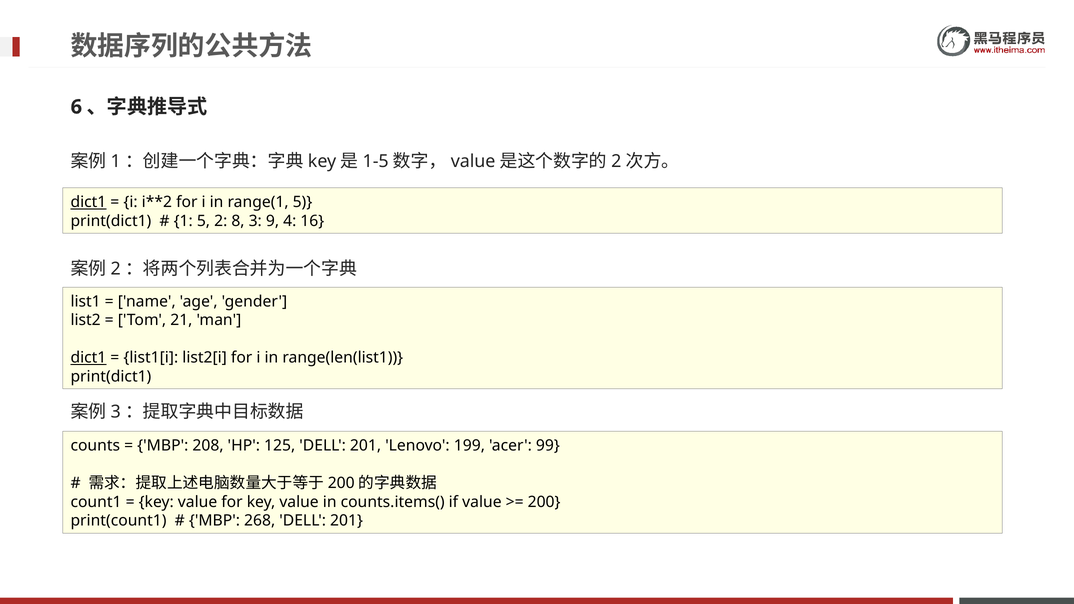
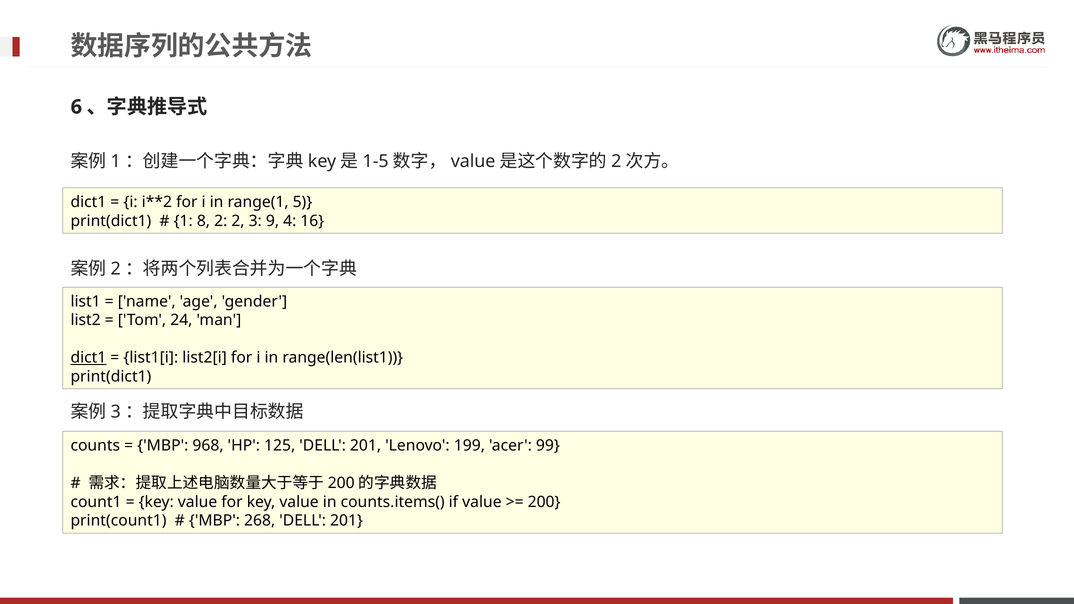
dict1 at (88, 202) underline: present -> none
1 5: 5 -> 8
2 8: 8 -> 2
21: 21 -> 24
208: 208 -> 968
